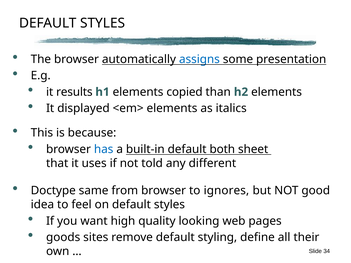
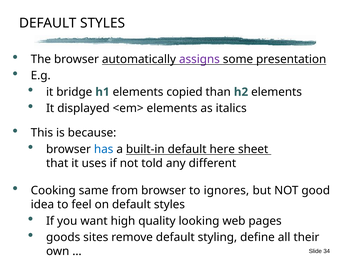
assigns colour: blue -> purple
results: results -> bridge
both: both -> here
Doctype: Doctype -> Cooking
